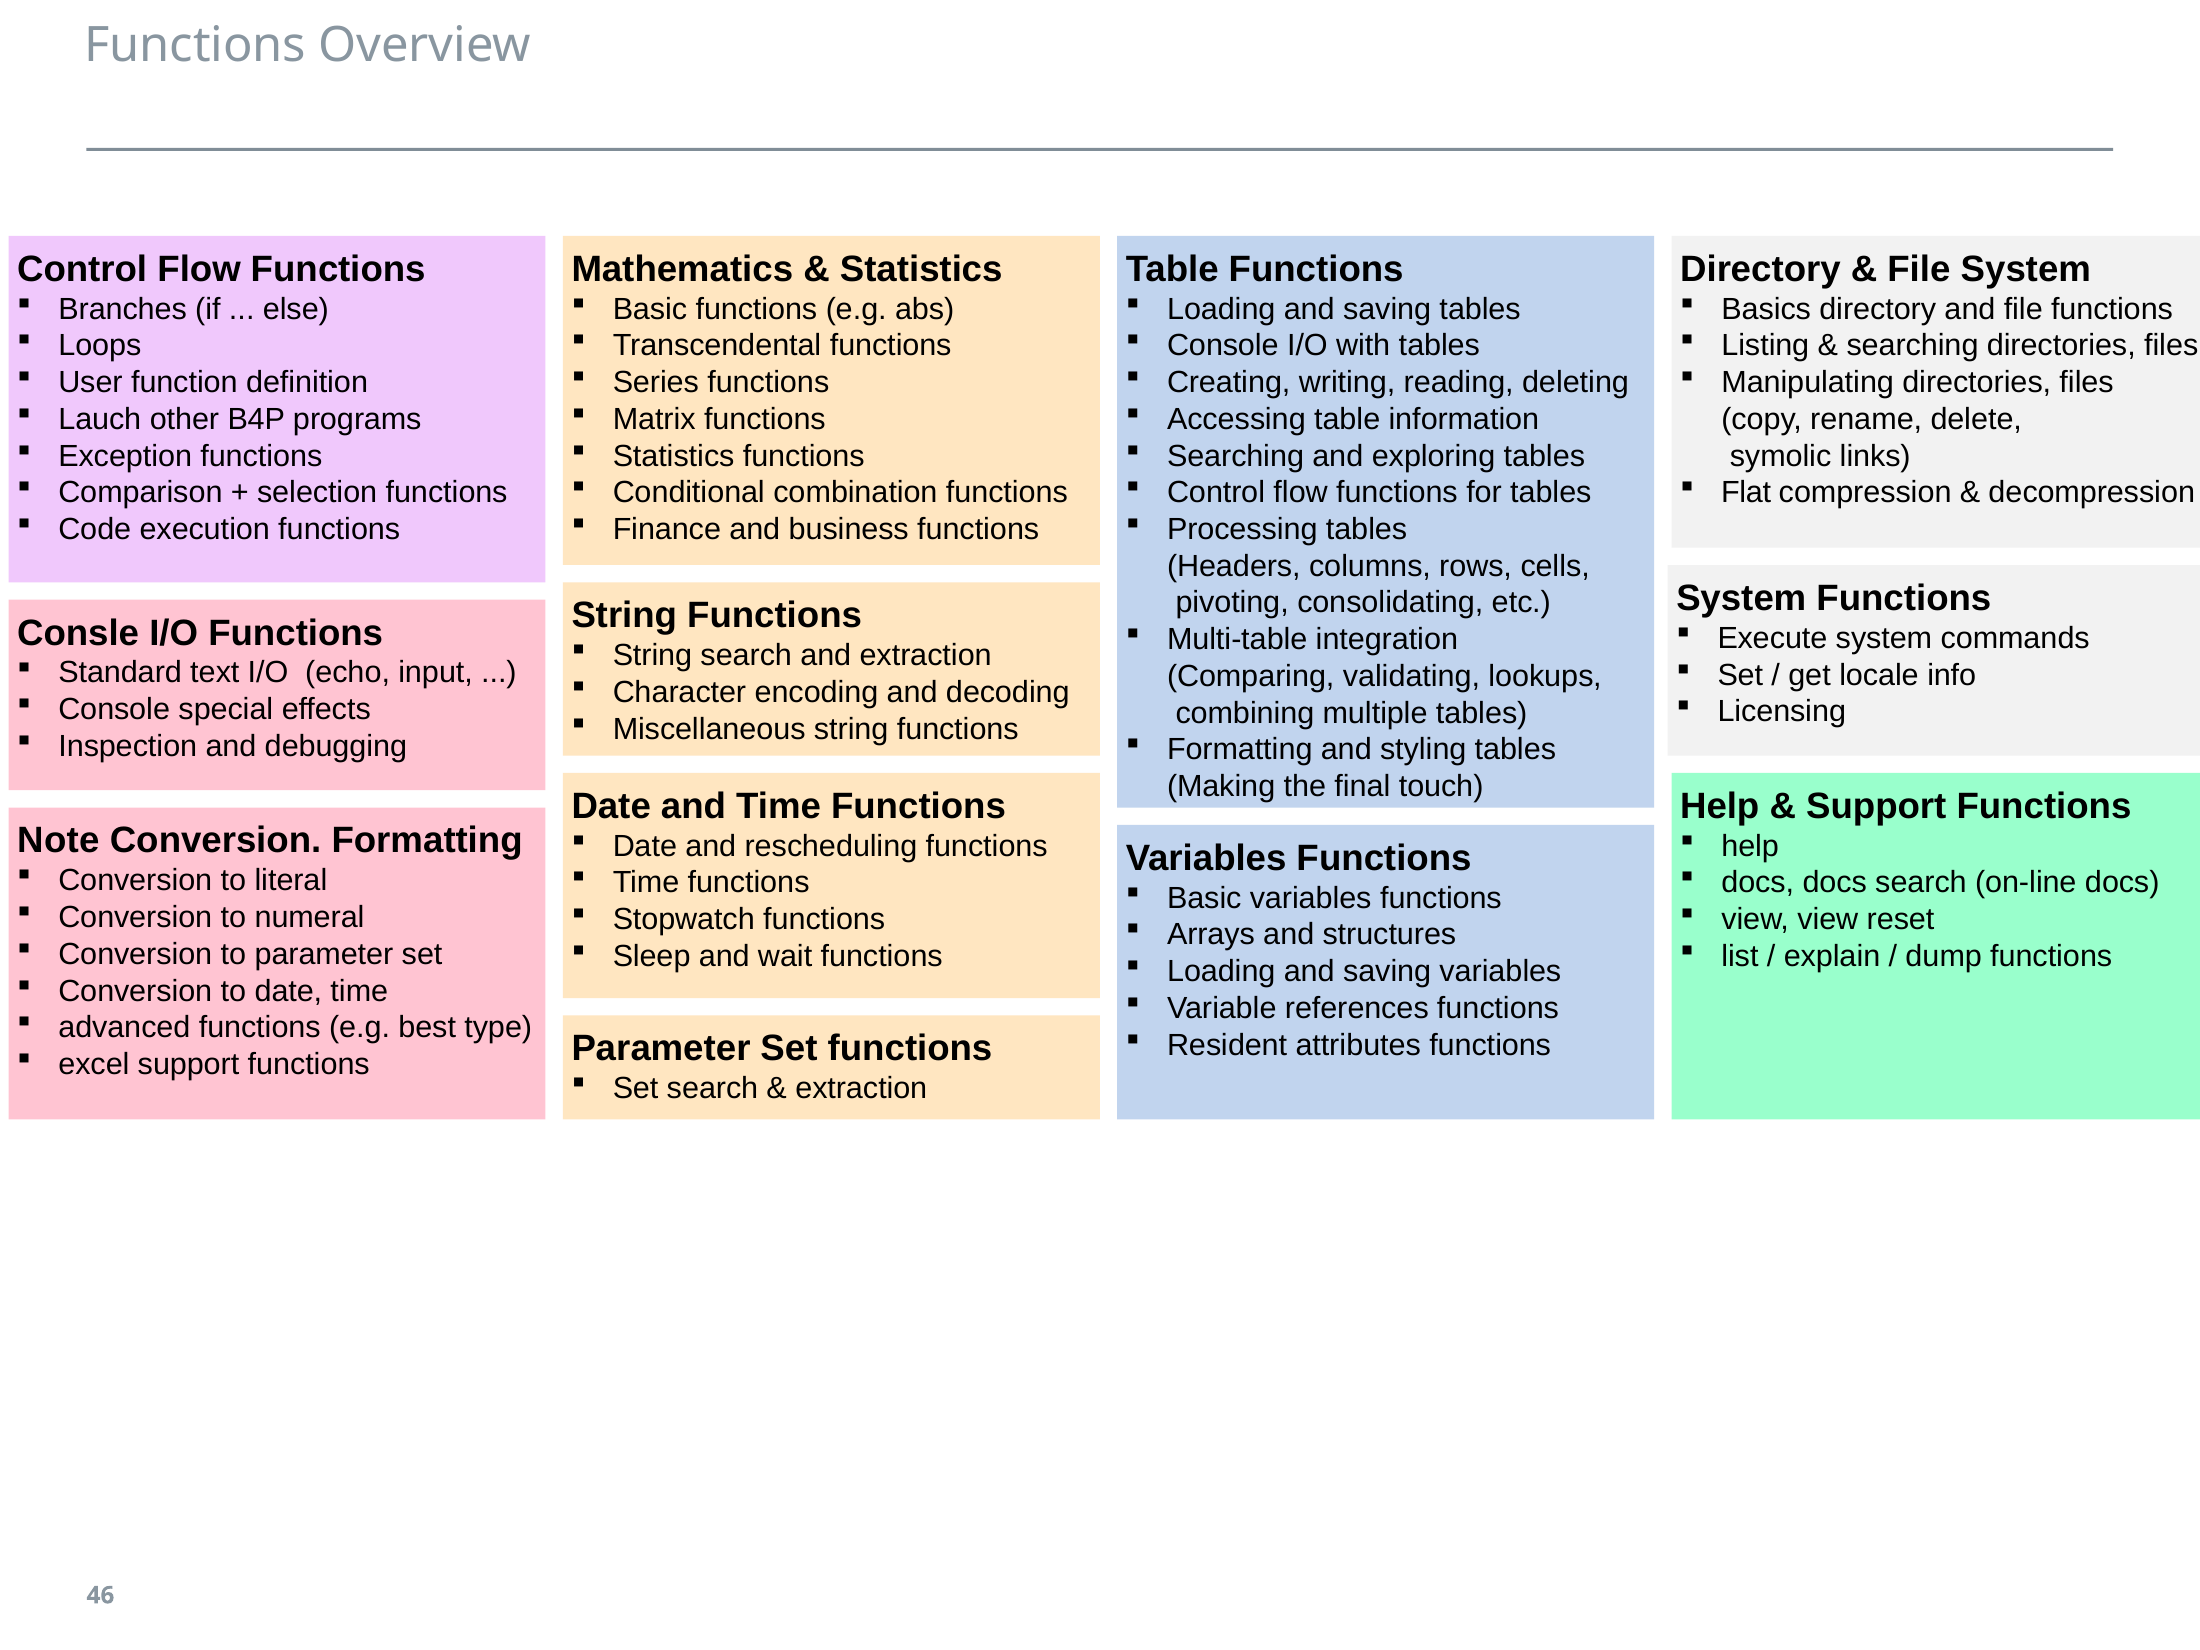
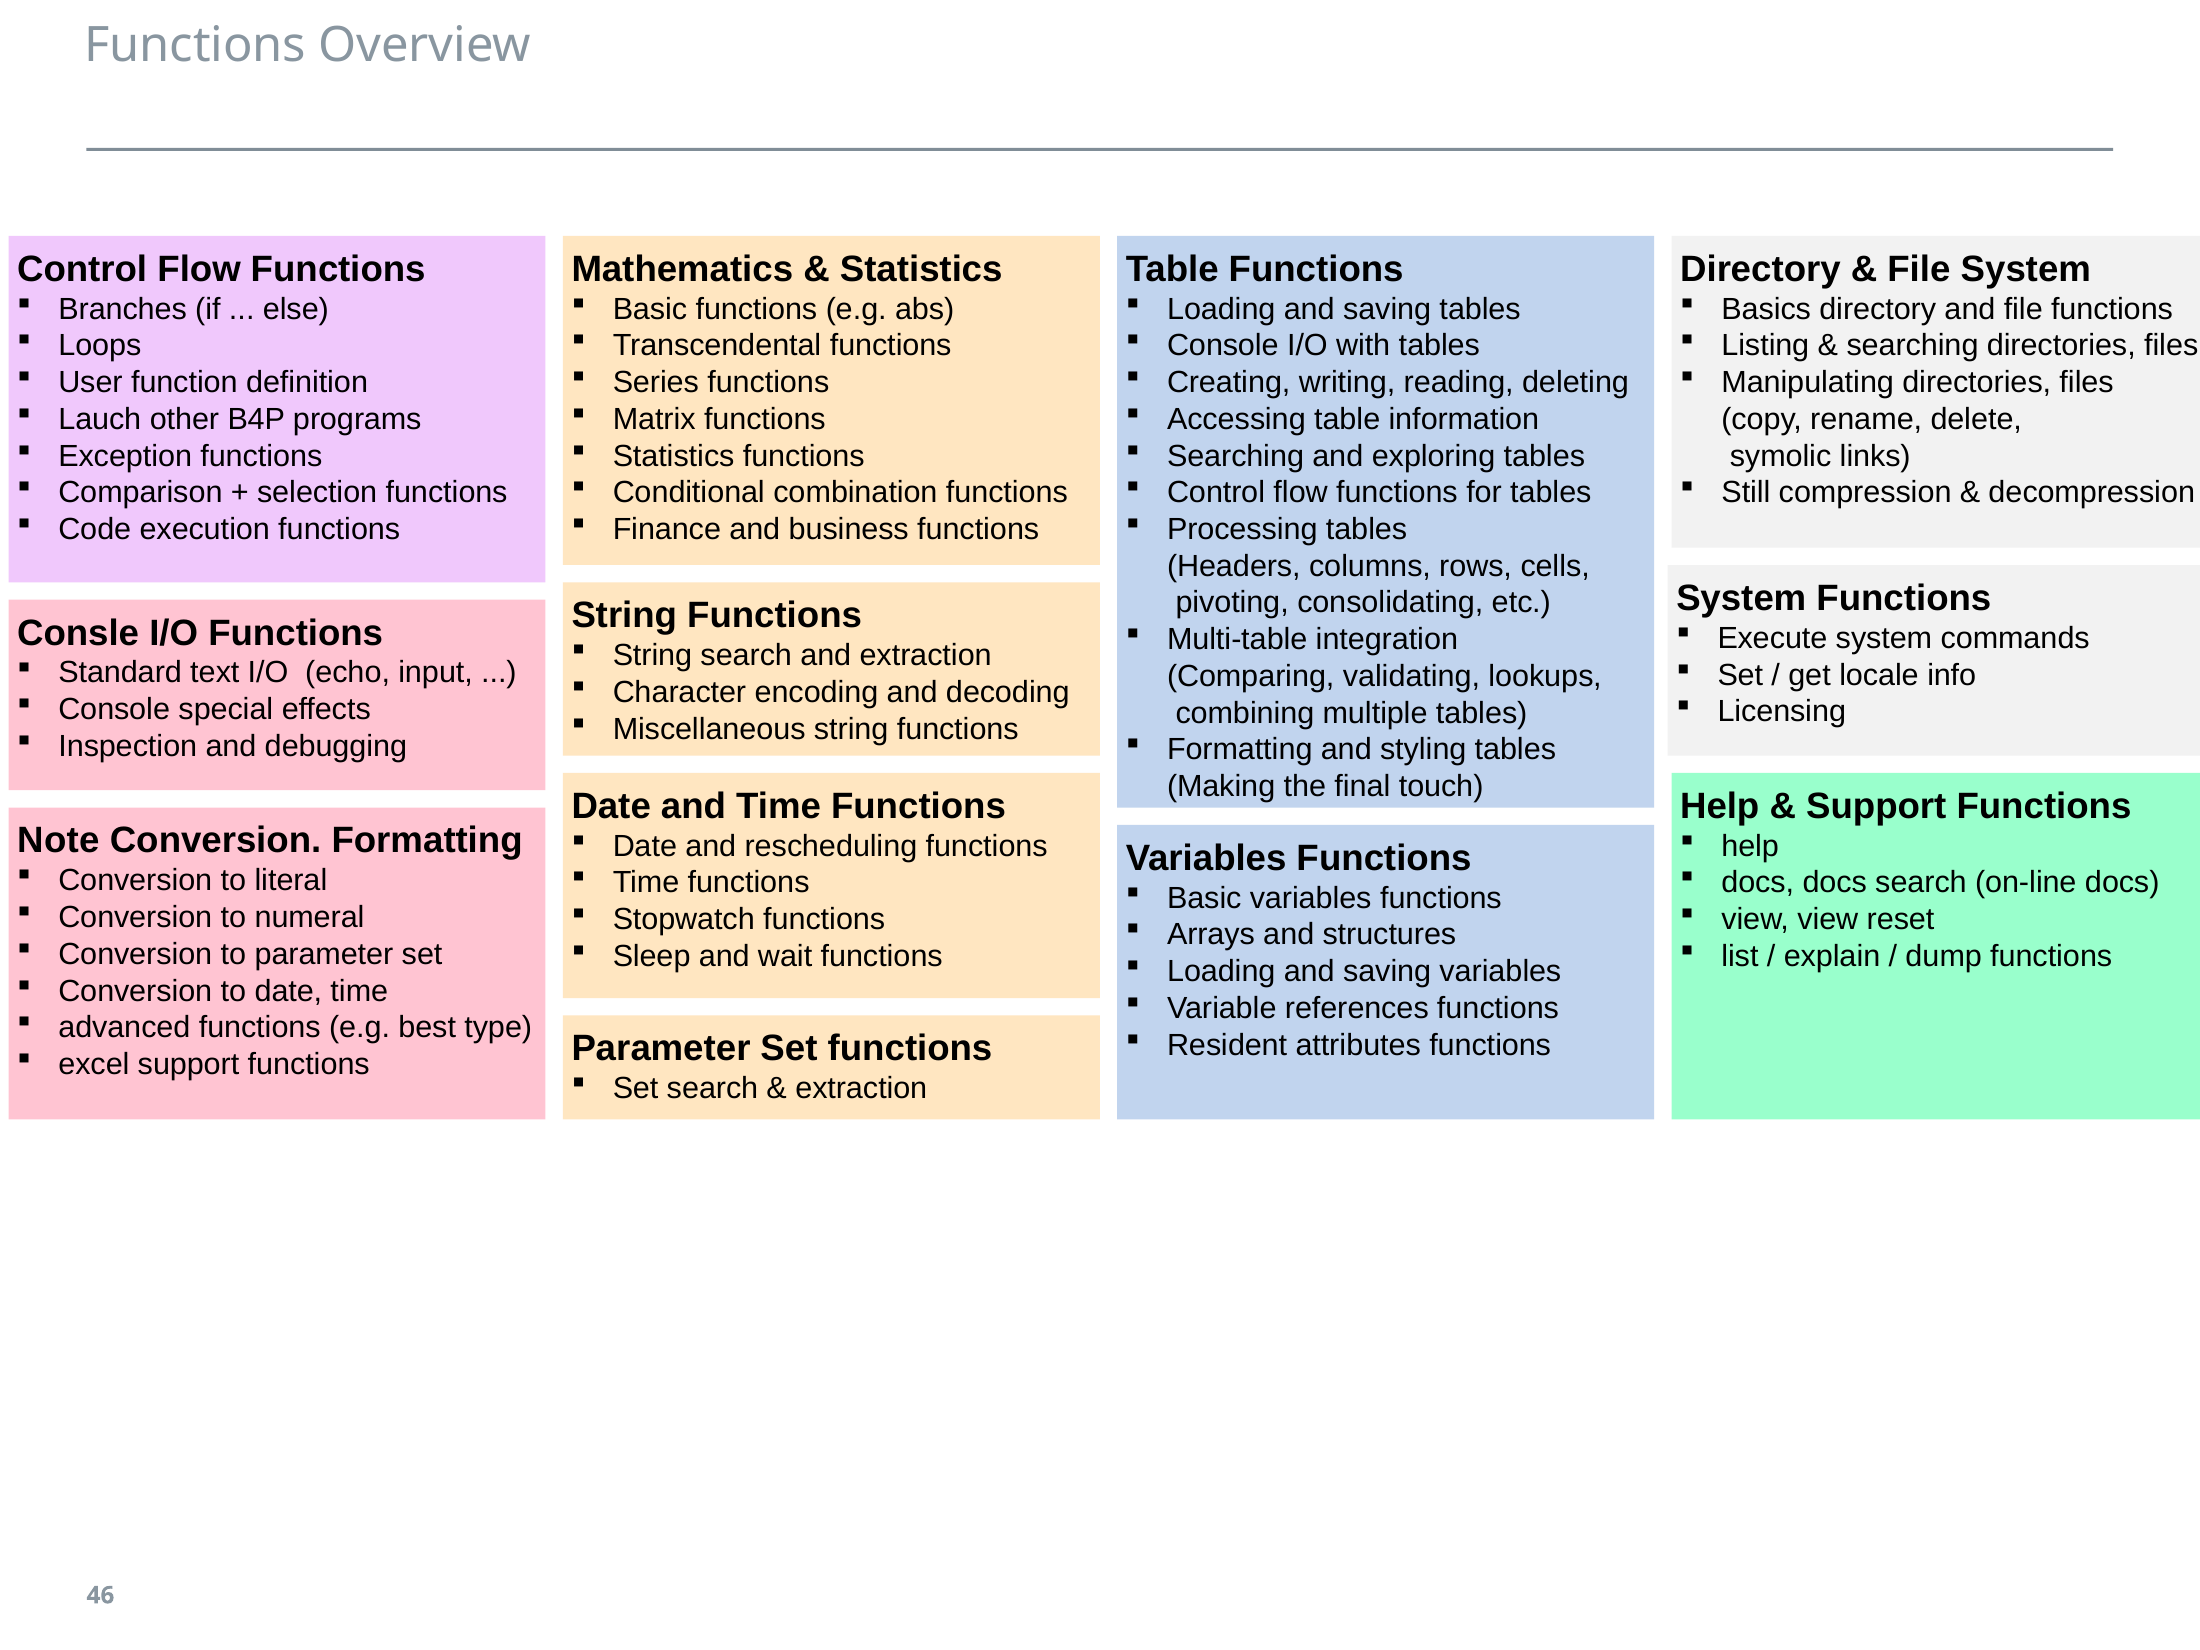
Flat: Flat -> Still
